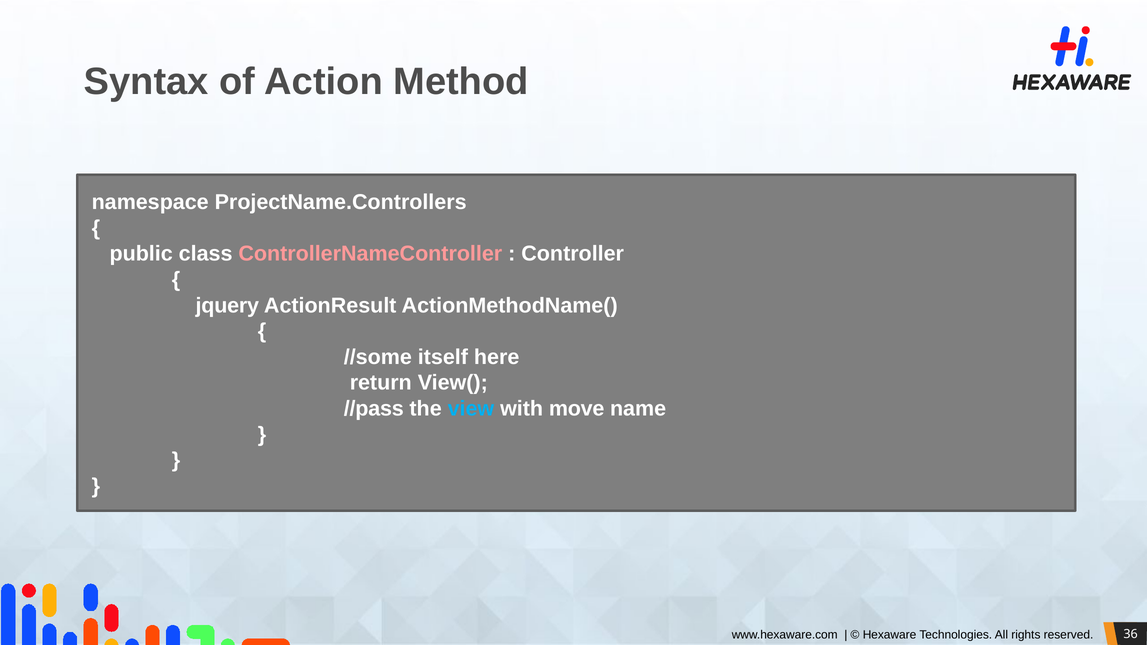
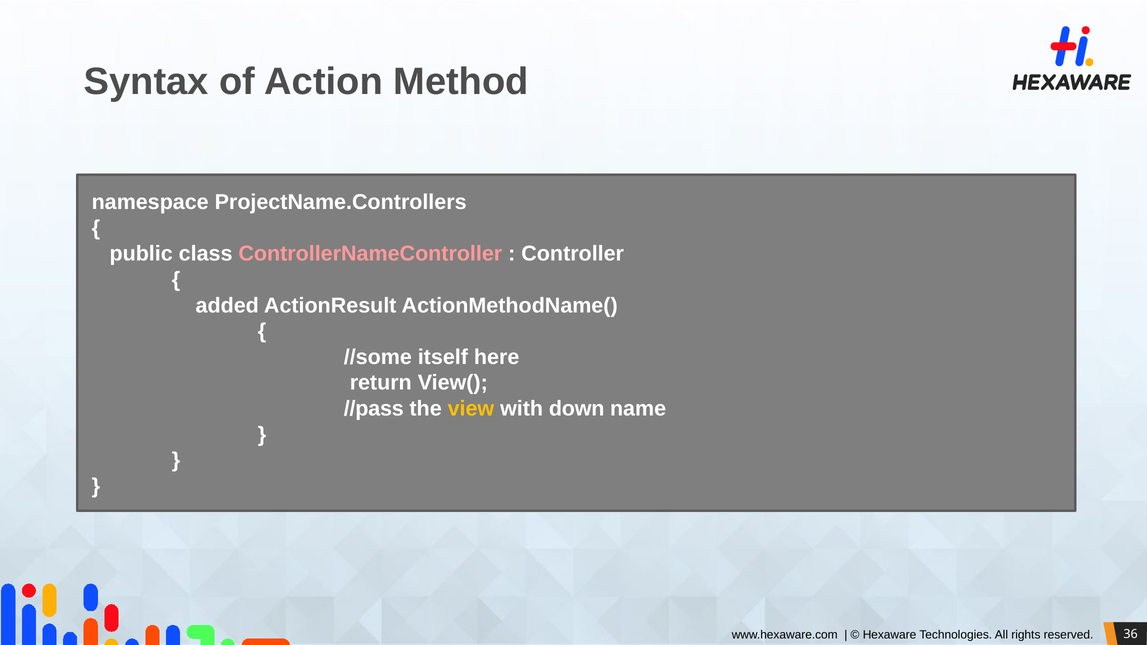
jquery: jquery -> added
view colour: light blue -> yellow
move: move -> down
